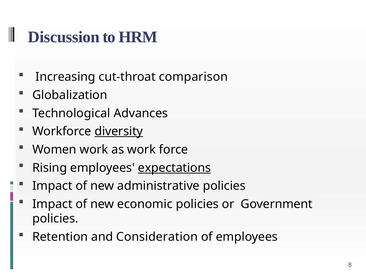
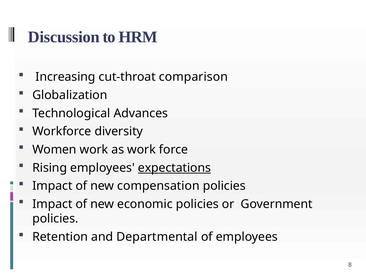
diversity underline: present -> none
administrative: administrative -> compensation
Consideration: Consideration -> Departmental
